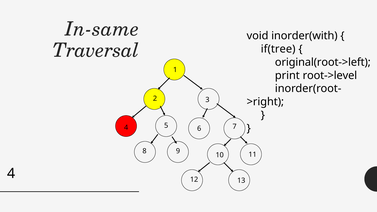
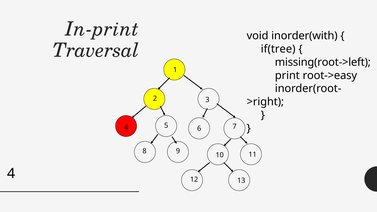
In-same: In-same -> In-print
original(root->left: original(root->left -> missing(root->left
root->level: root->level -> root->easy
